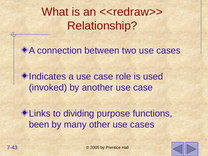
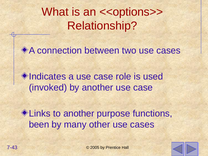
<<redraw>>: <<redraw>> -> <<options>>
to dividing: dividing -> another
